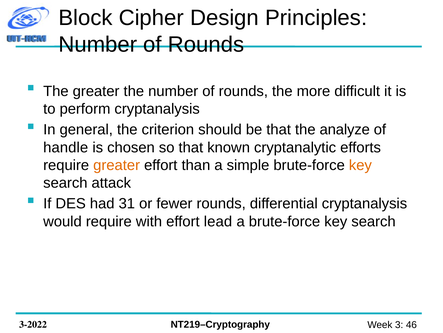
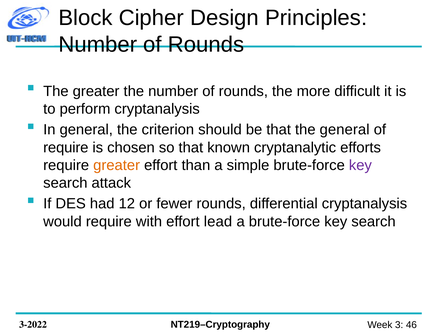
the analyze: analyze -> general
handle at (66, 147): handle -> require
key at (360, 165) colour: orange -> purple
31: 31 -> 12
